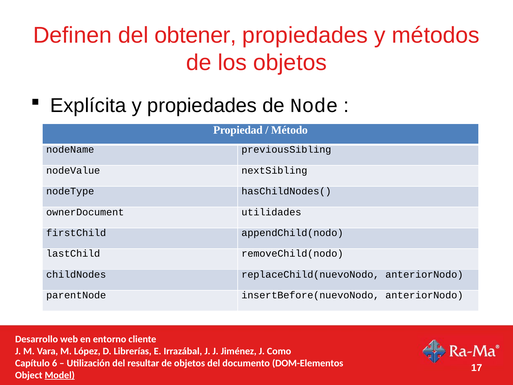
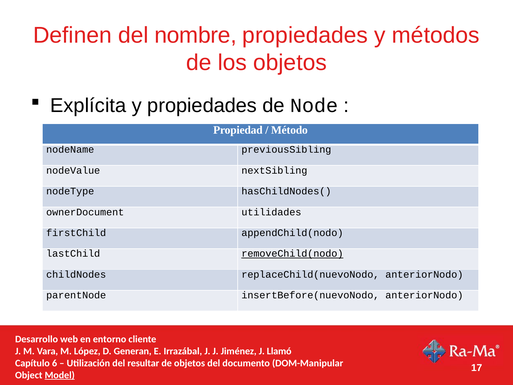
obtener: obtener -> nombre
removeChild(nodo underline: none -> present
Librerías: Librerías -> Generan
Como: Como -> Llamó
DOM-Elementos: DOM-Elementos -> DOM-Manipular
